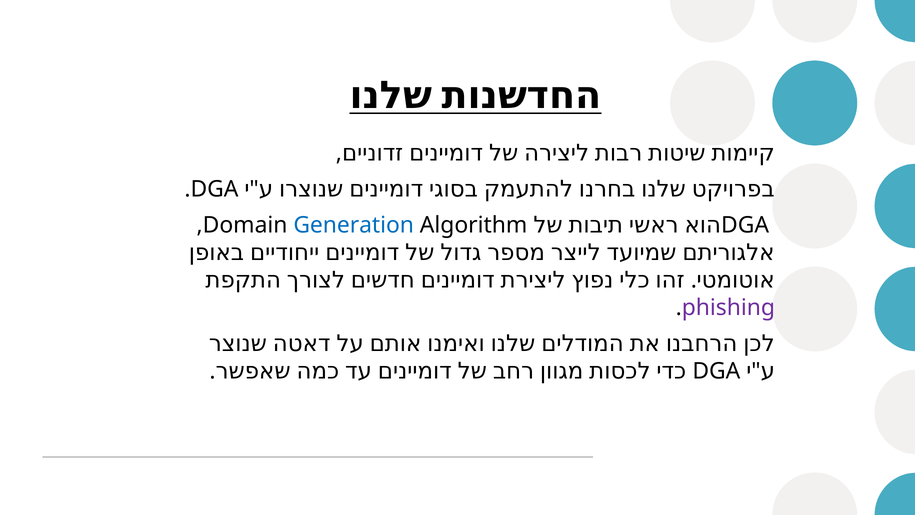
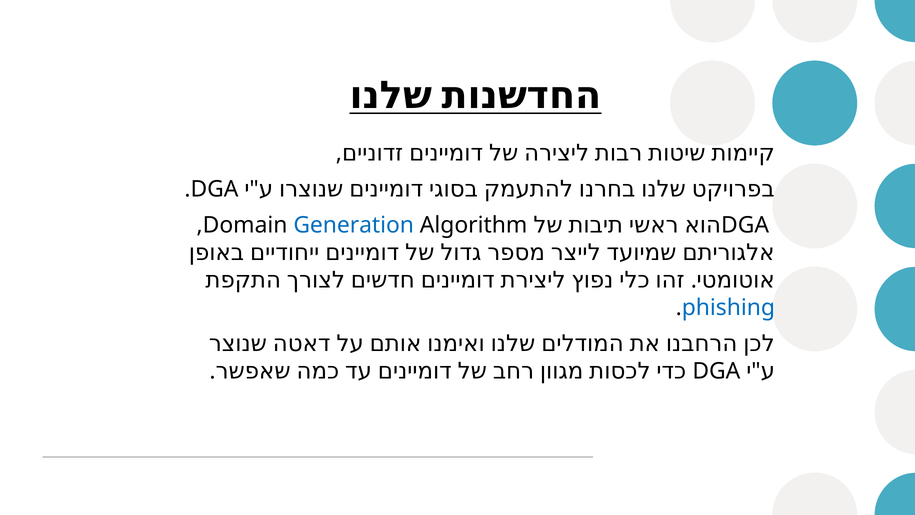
phishing colour: purple -> blue
